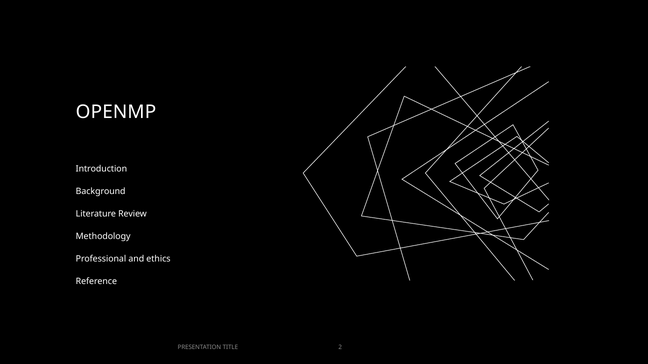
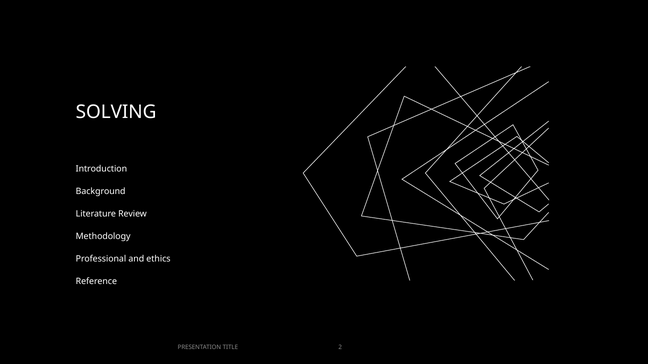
OPENMP: OPENMP -> SOLVING
